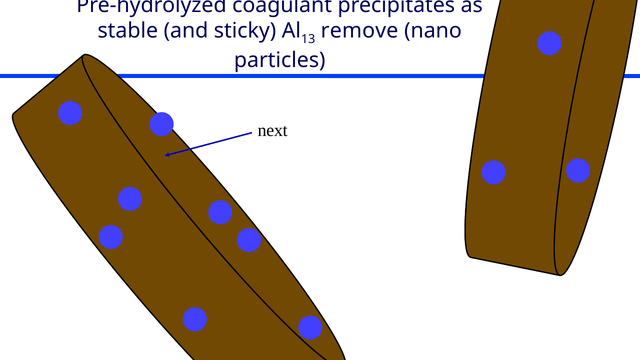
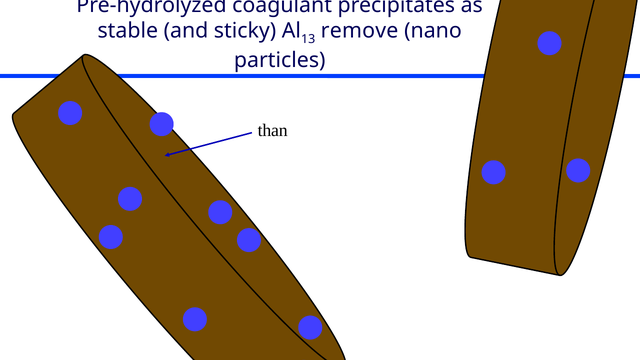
next: next -> than
